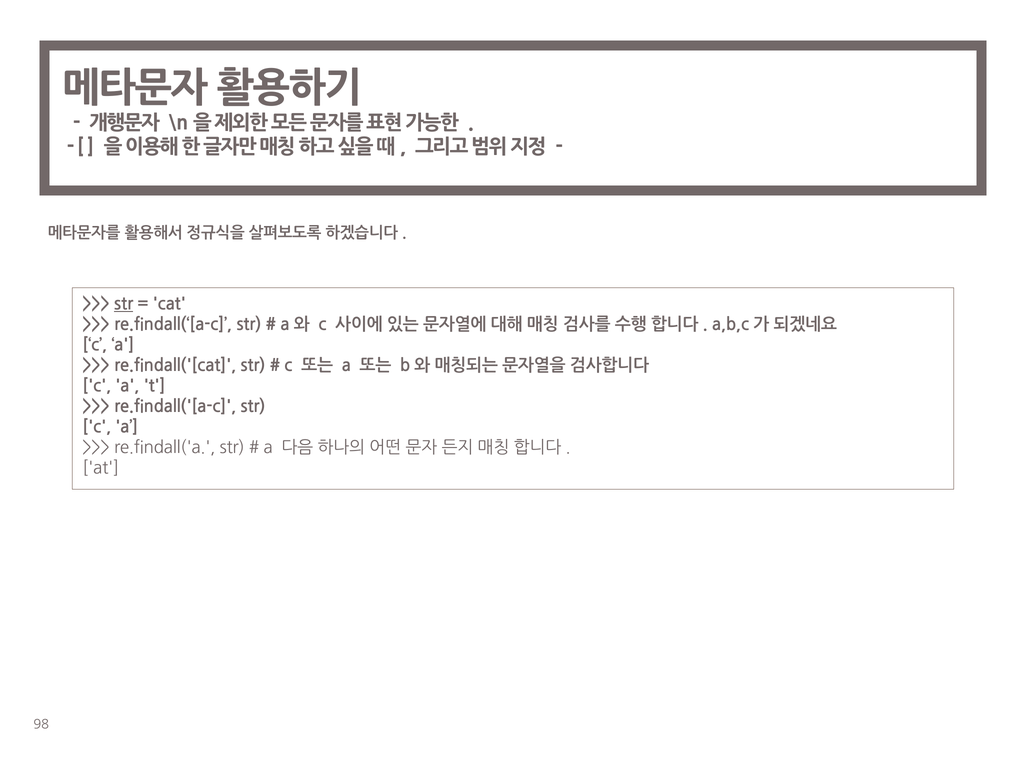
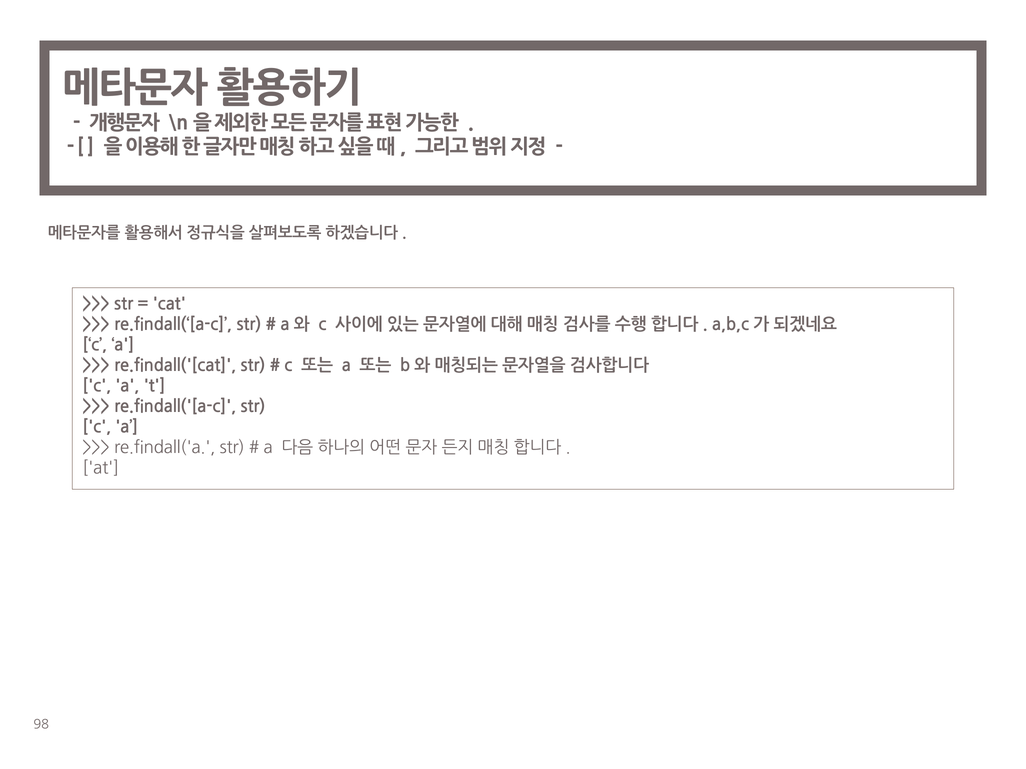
str at (124, 304) underline: present -> none
